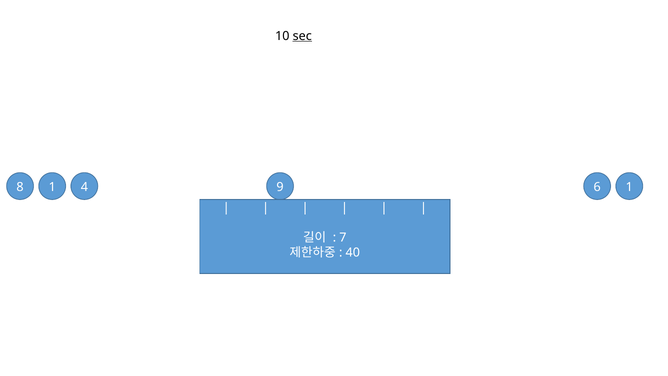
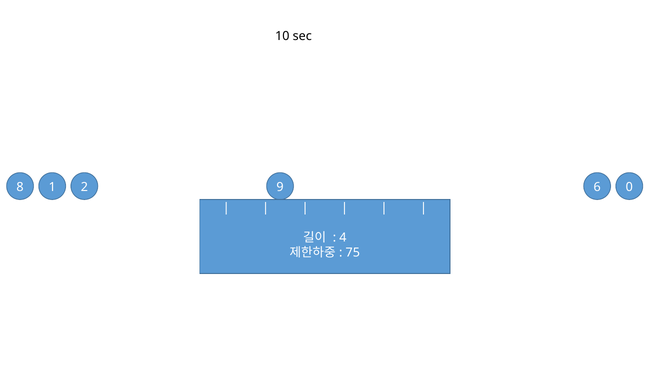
sec underline: present -> none
4: 4 -> 2
6 1: 1 -> 0
7: 7 -> 4
40: 40 -> 75
